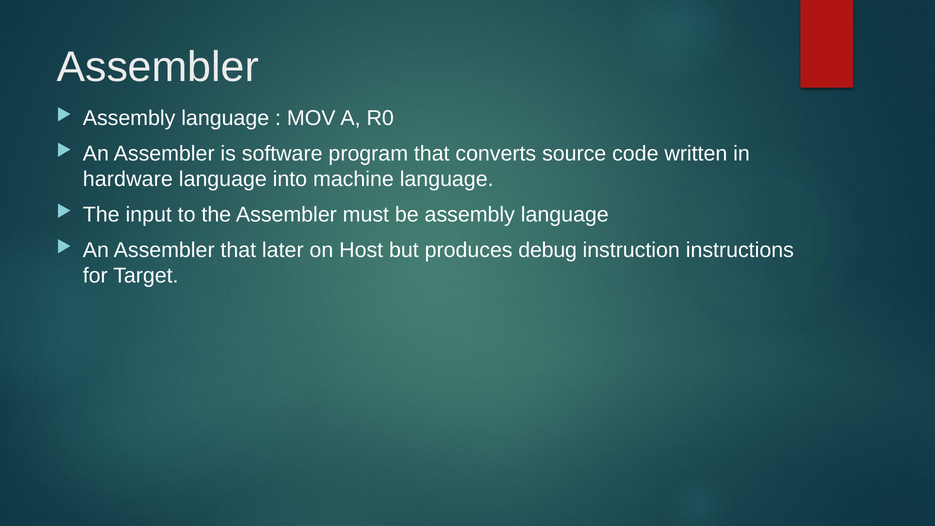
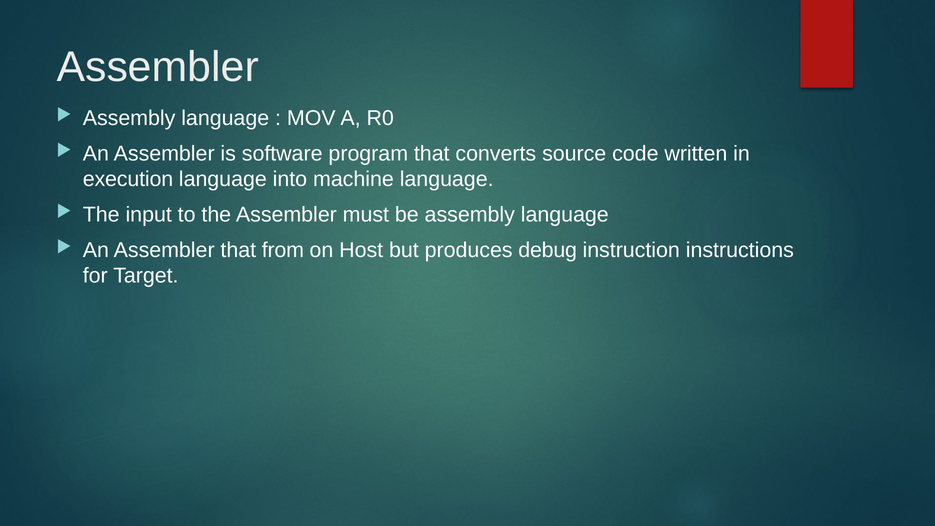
hardware: hardware -> execution
later: later -> from
